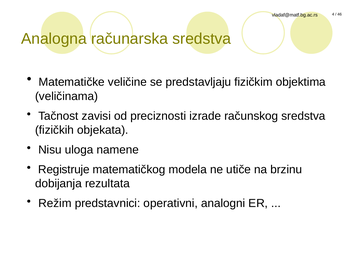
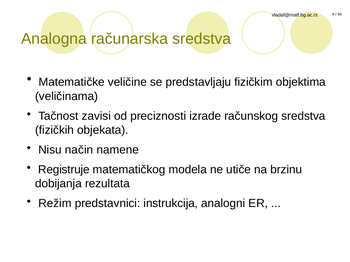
uloga: uloga -> način
operativni: operativni -> instrukcija
